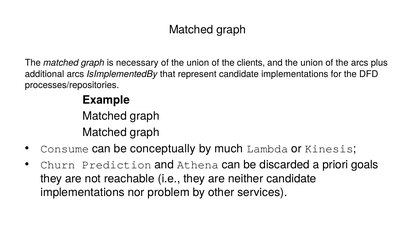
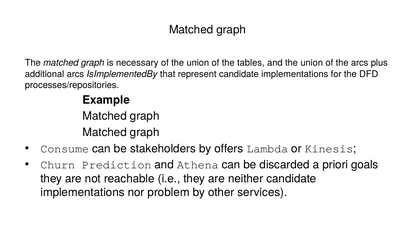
clients: clients -> tables
conceptually: conceptually -> stakeholders
much: much -> offers
